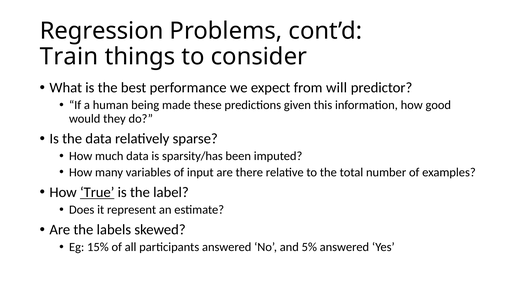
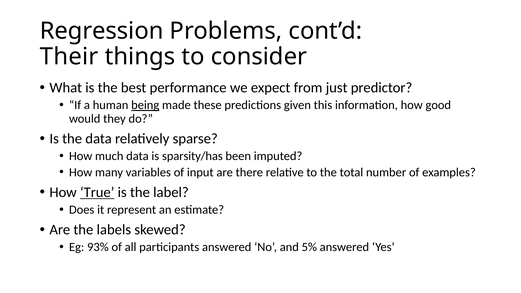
Train: Train -> Their
will: will -> just
being underline: none -> present
15%: 15% -> 93%
